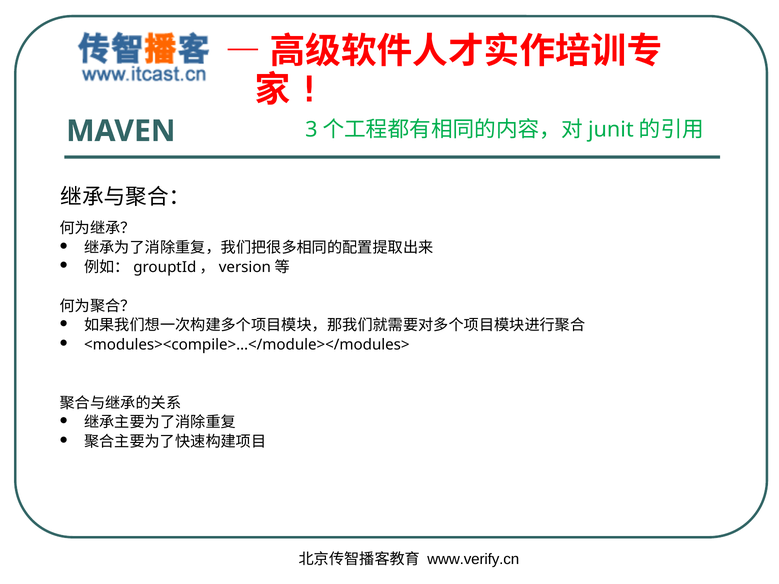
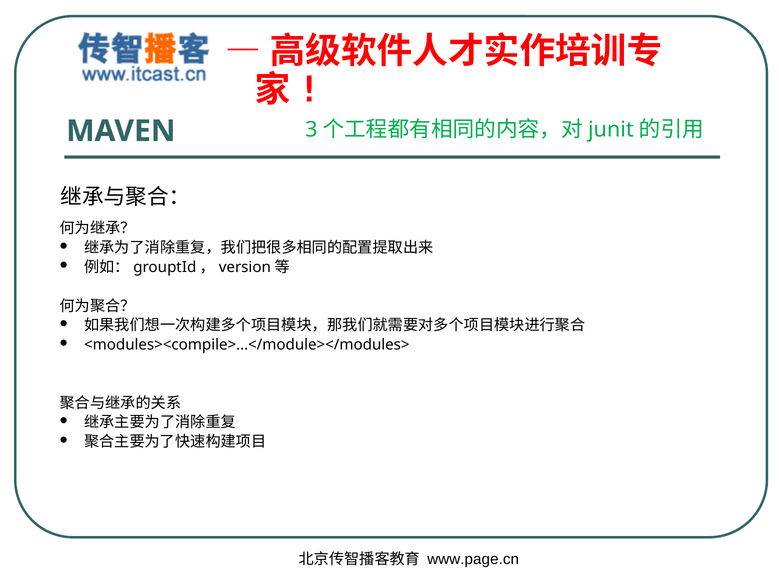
www.verify.cn: www.verify.cn -> www.page.cn
